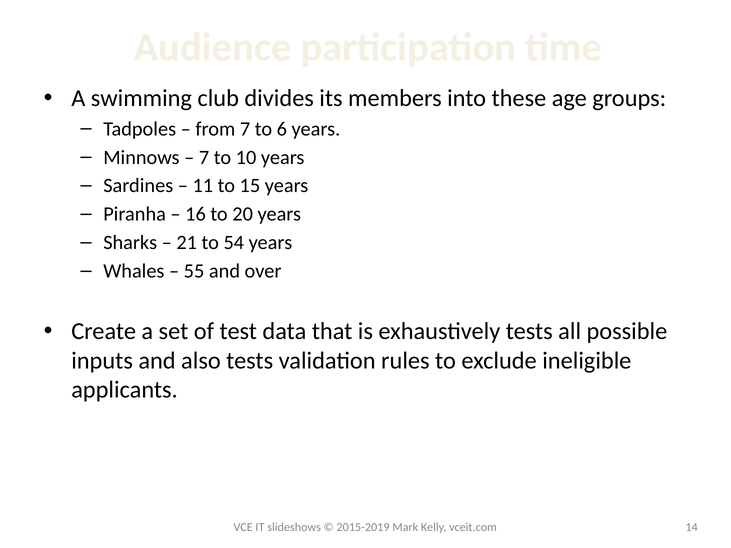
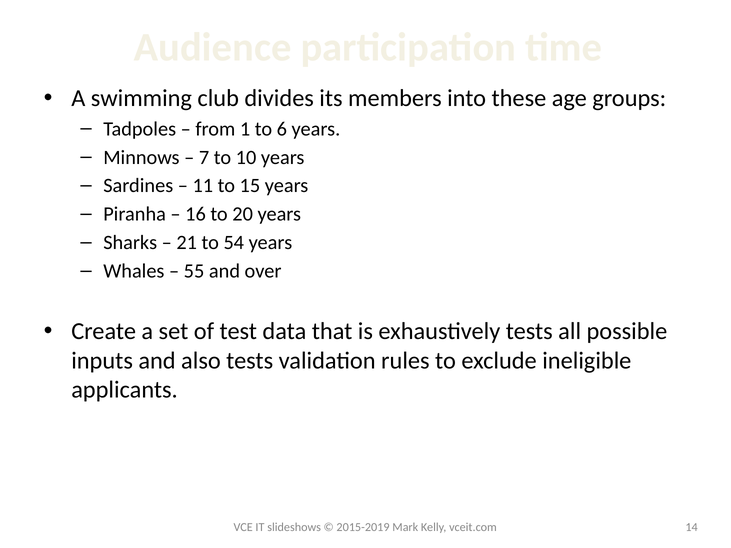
from 7: 7 -> 1
